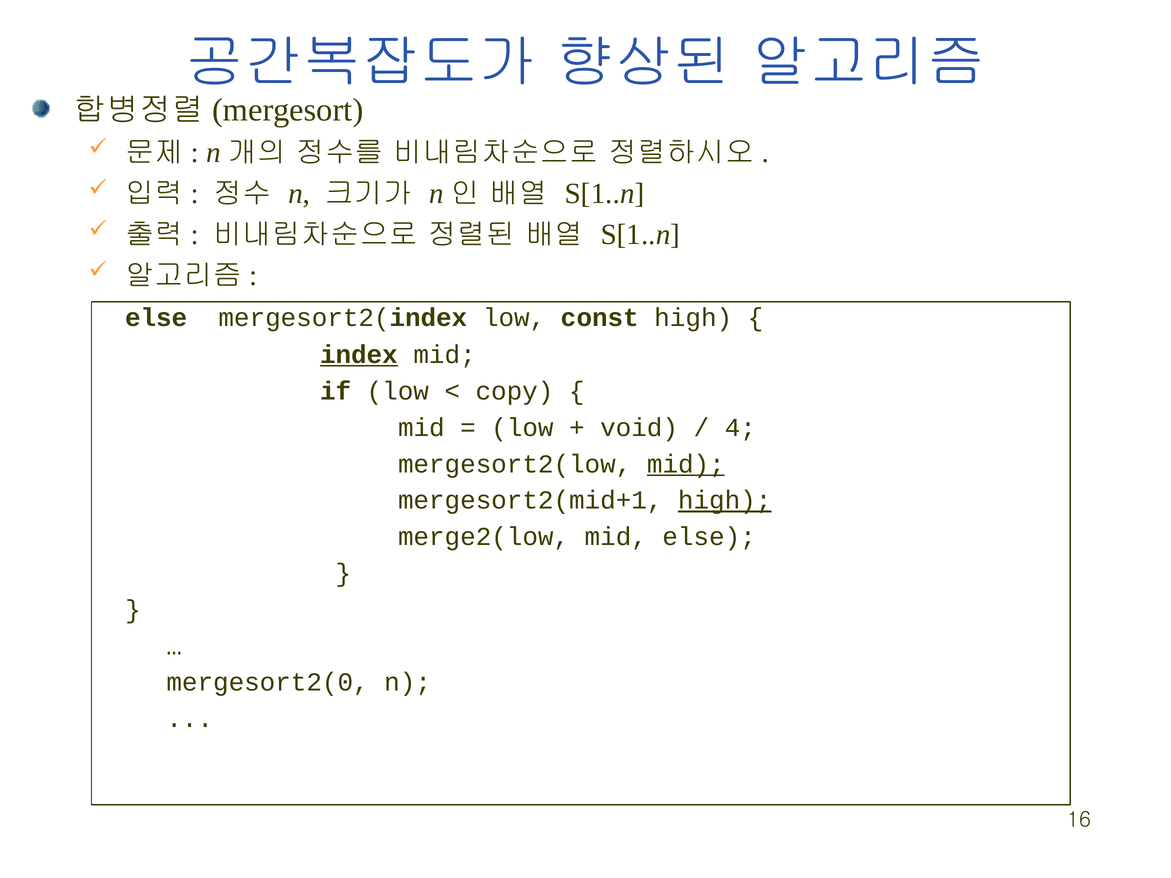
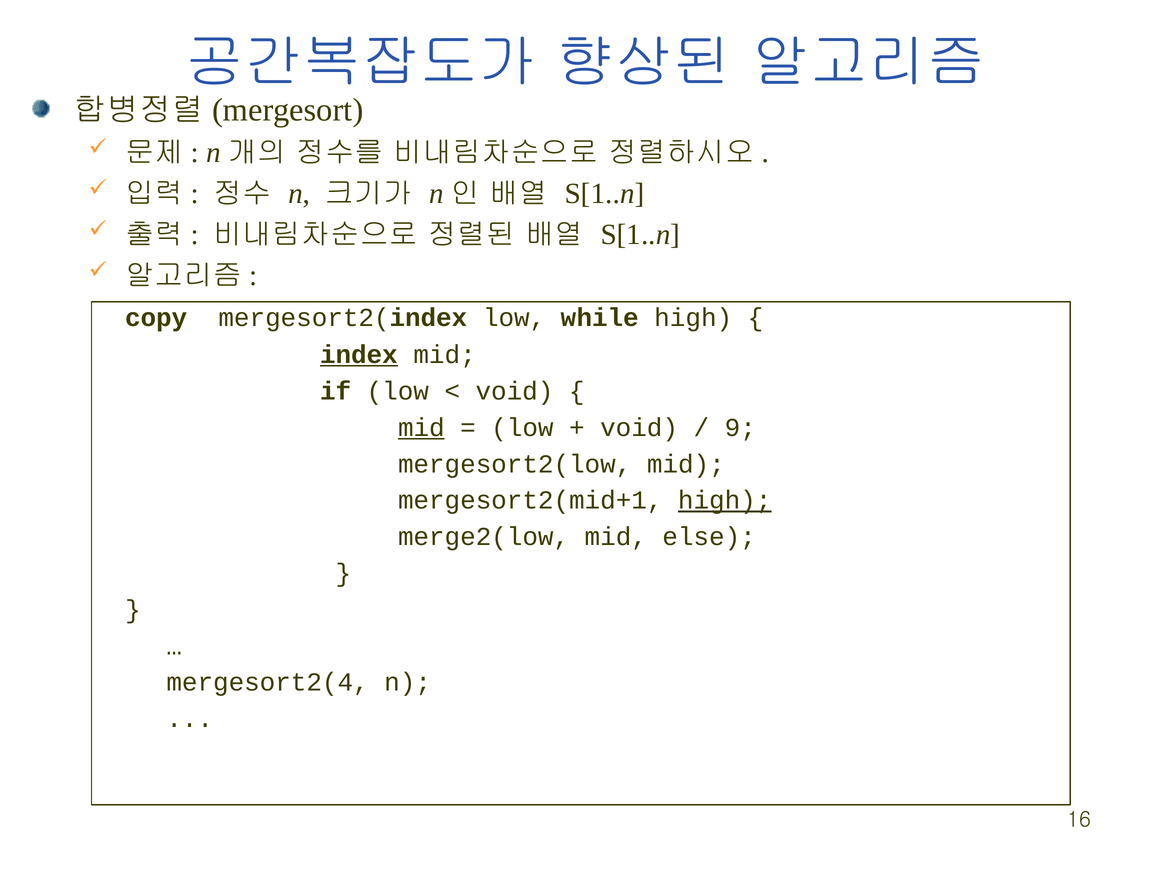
else at (156, 318): else -> copy
const: const -> while
copy at (514, 391): copy -> void
mid at (421, 428) underline: none -> present
4: 4 -> 9
mid at (686, 464) underline: present -> none
mergesort2(0: mergesort2(0 -> mergesort2(4
